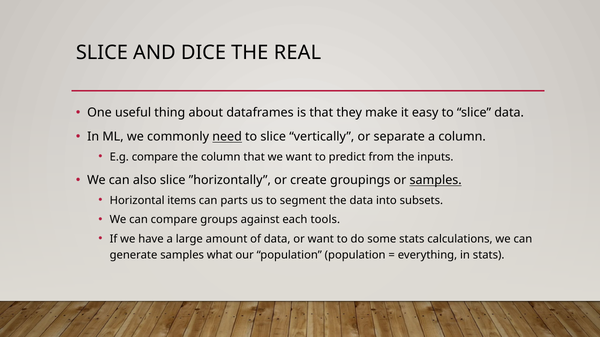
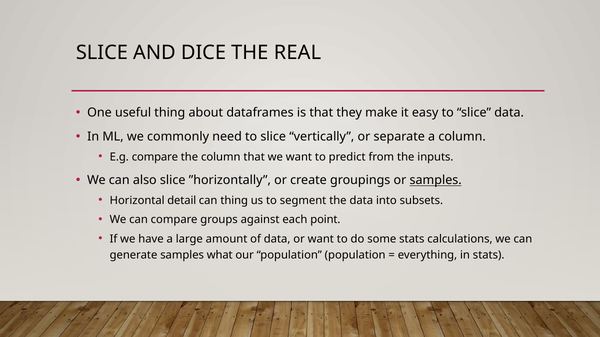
need underline: present -> none
items: items -> detail
can parts: parts -> thing
tools: tools -> point
